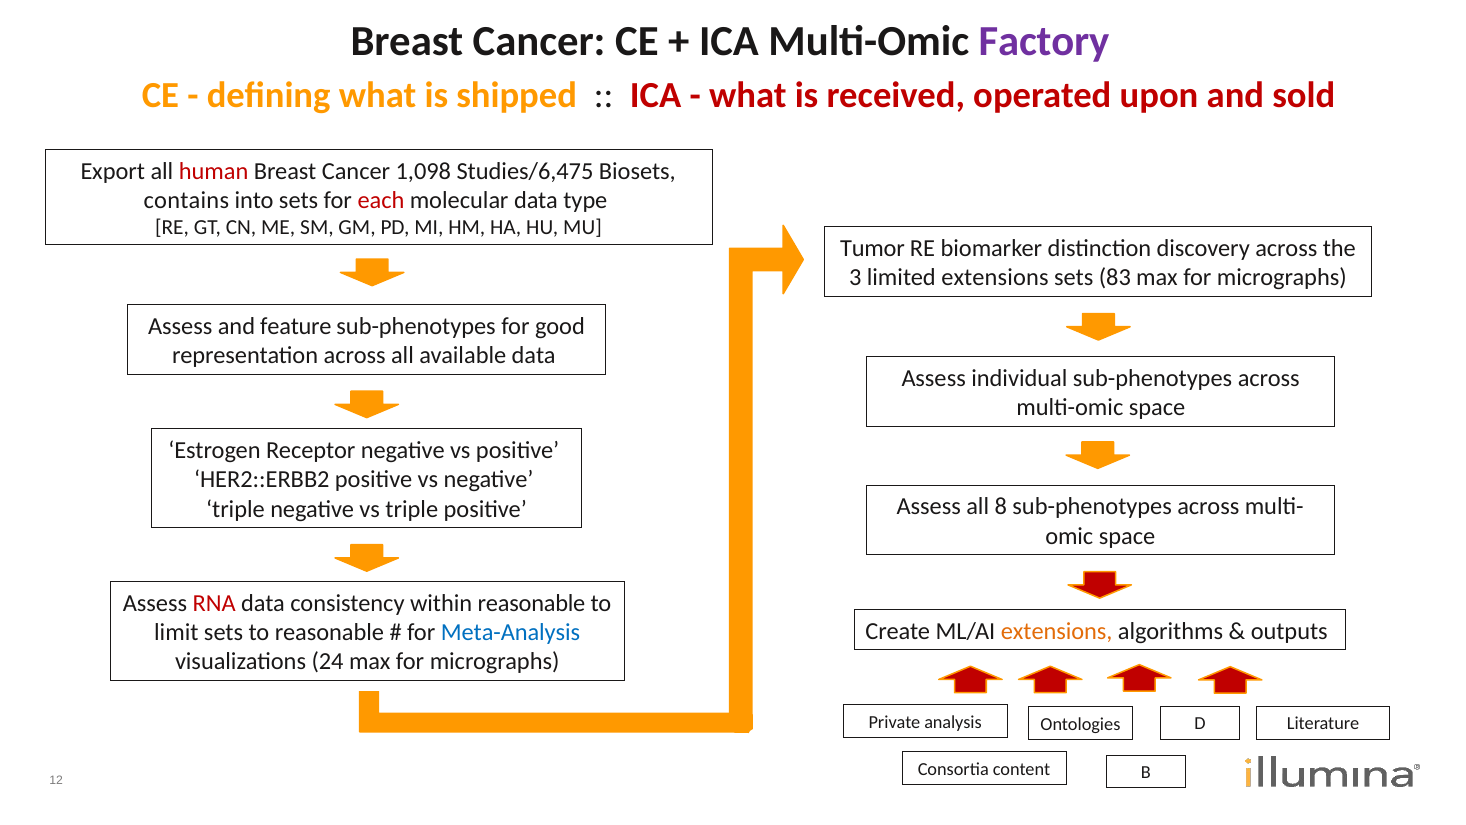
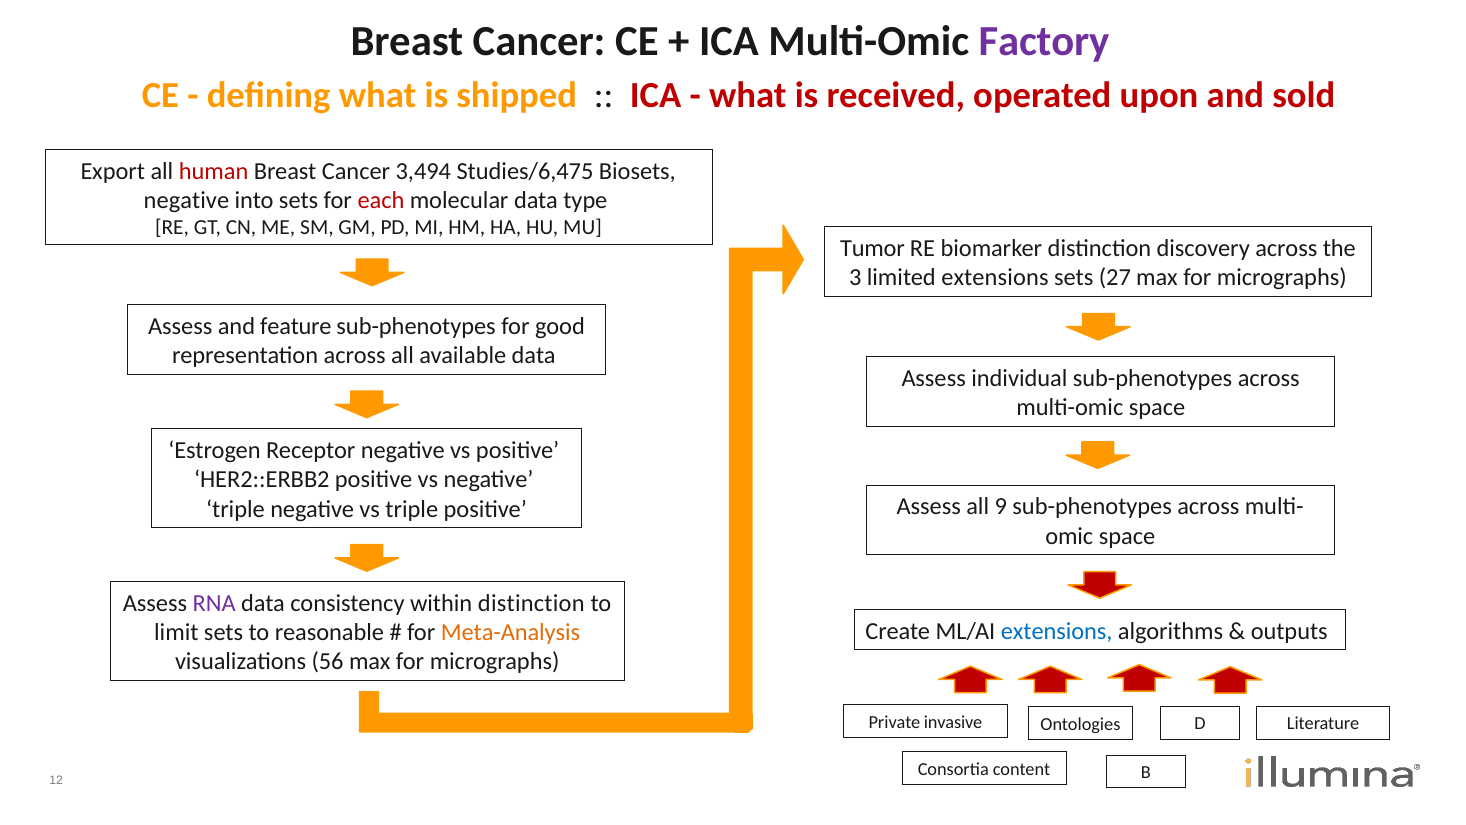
1,098: 1,098 -> 3,494
contains at (186, 200): contains -> negative
83: 83 -> 27
8: 8 -> 9
RNA colour: red -> purple
within reasonable: reasonable -> distinction
extensions at (1057, 631) colour: orange -> blue
Meta-Analysis colour: blue -> orange
24: 24 -> 56
analysis: analysis -> invasive
